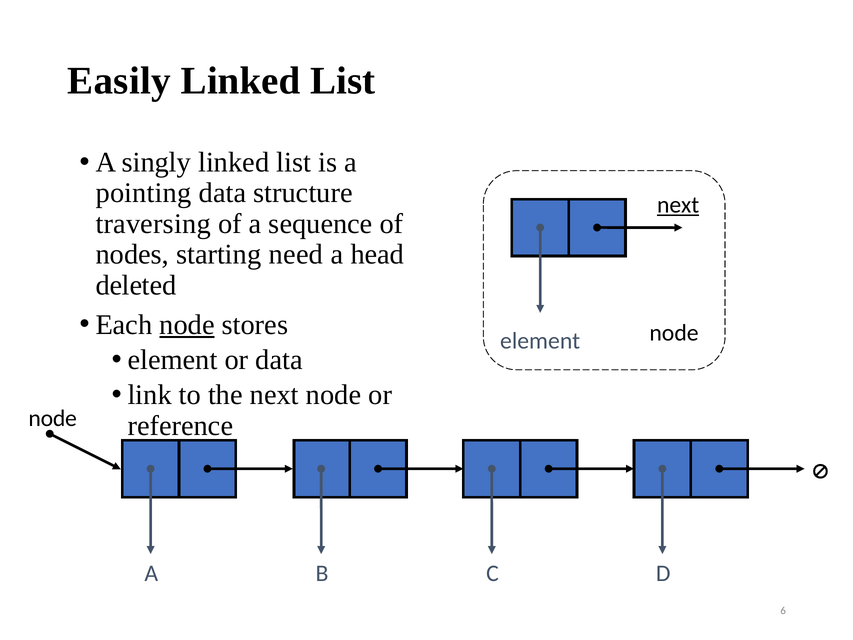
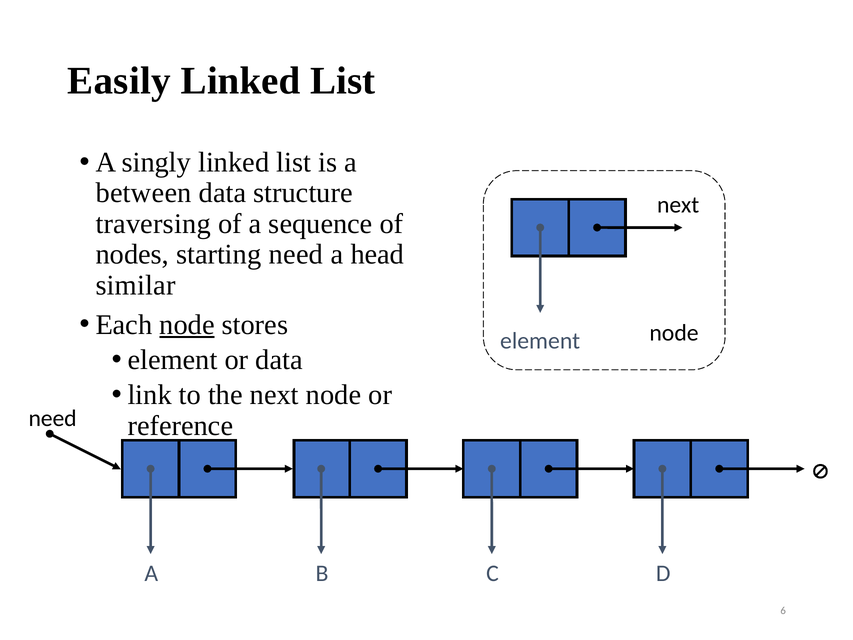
pointing: pointing -> between
next at (678, 205) underline: present -> none
deleted: deleted -> similar
node at (53, 418): node -> need
